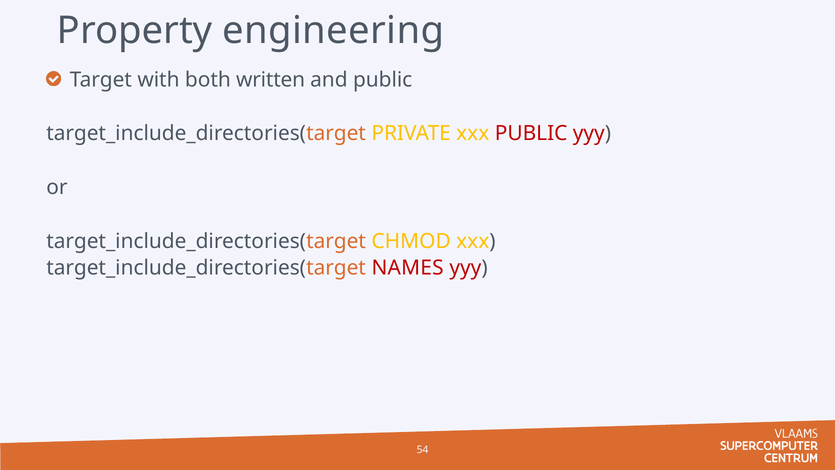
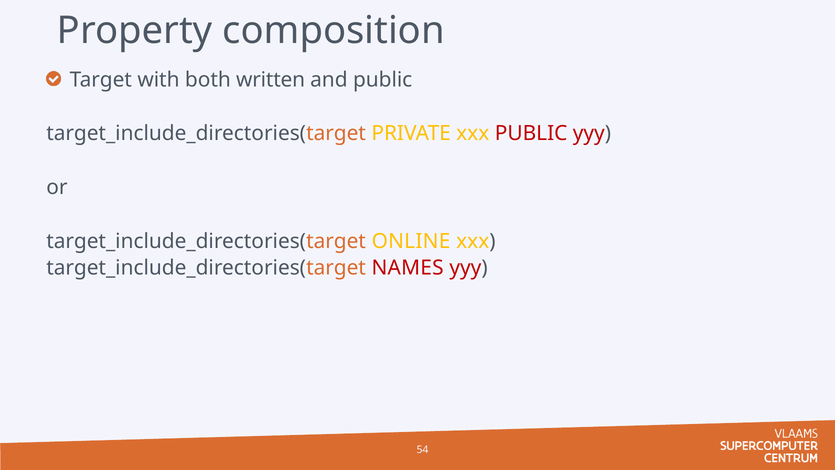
engineering: engineering -> composition
CHMOD: CHMOD -> ONLINE
